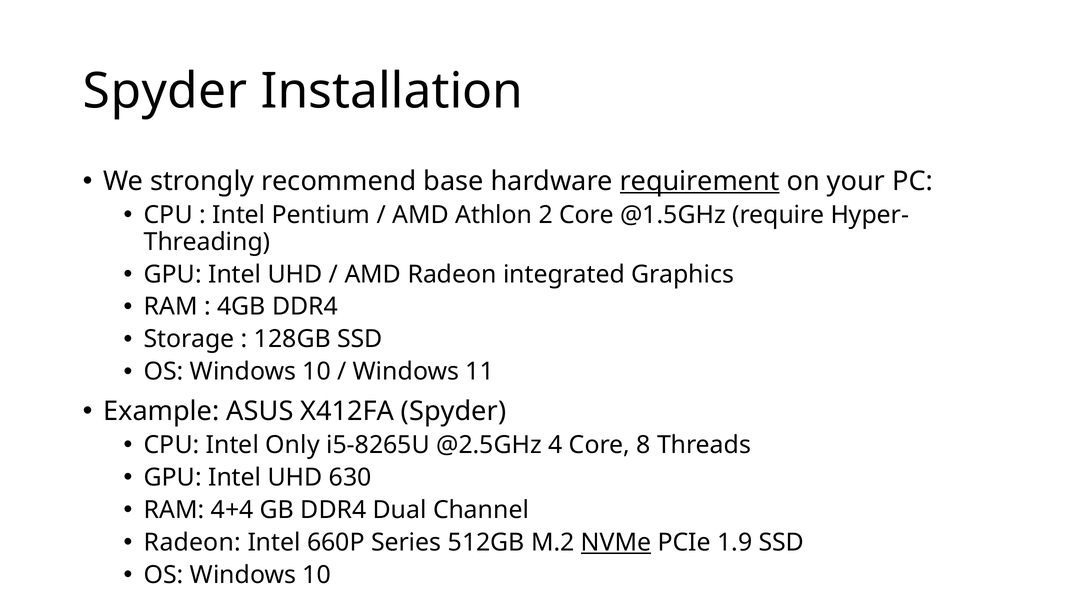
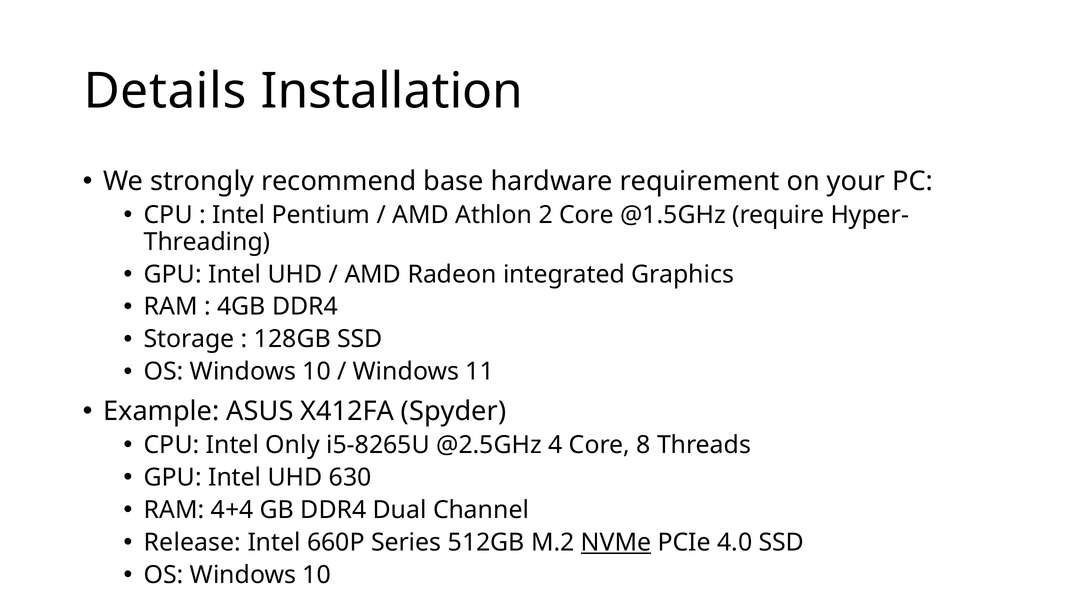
Spyder at (165, 91): Spyder -> Details
requirement underline: present -> none
Radeon at (192, 542): Radeon -> Release
1.9: 1.9 -> 4.0
